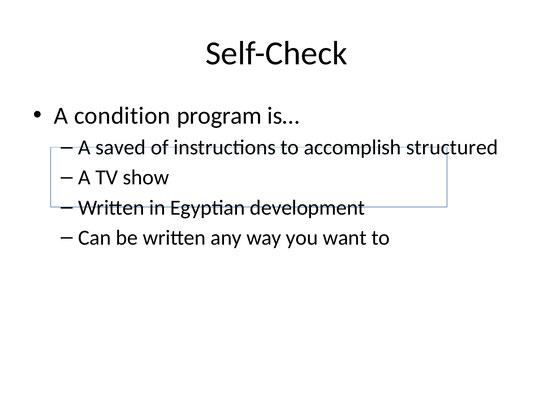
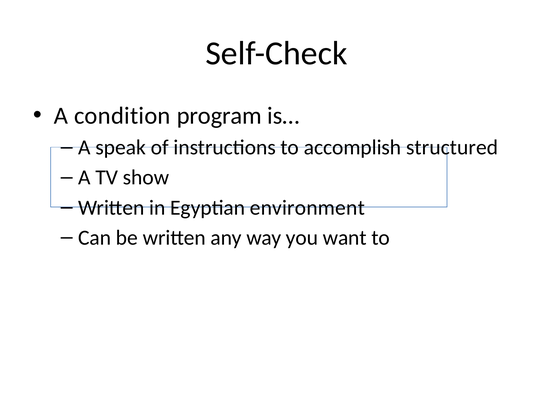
saved: saved -> speak
development: development -> environment
